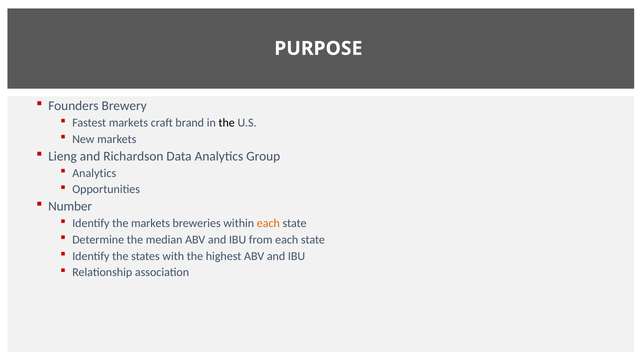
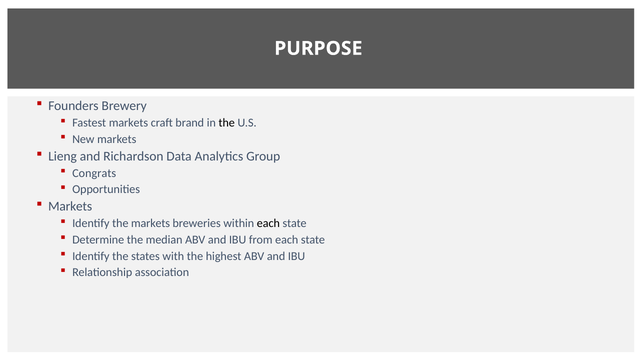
Analytics at (94, 173): Analytics -> Congrats
Number at (70, 206): Number -> Markets
each at (268, 223) colour: orange -> black
